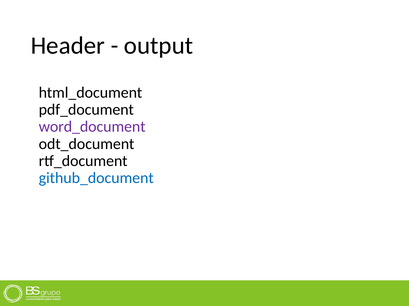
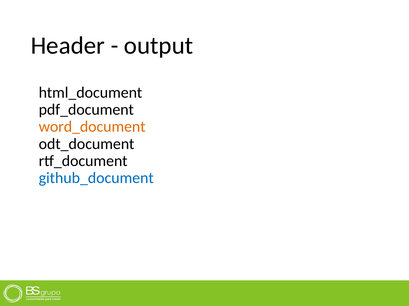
word_document colour: purple -> orange
